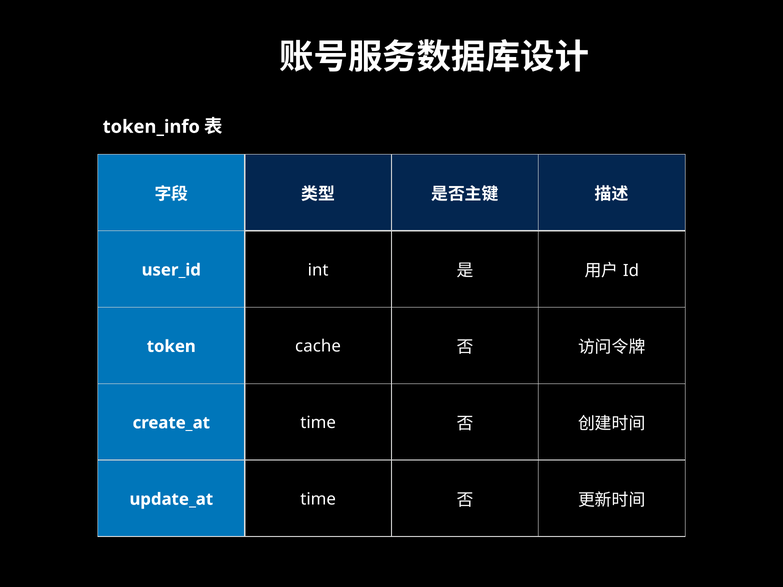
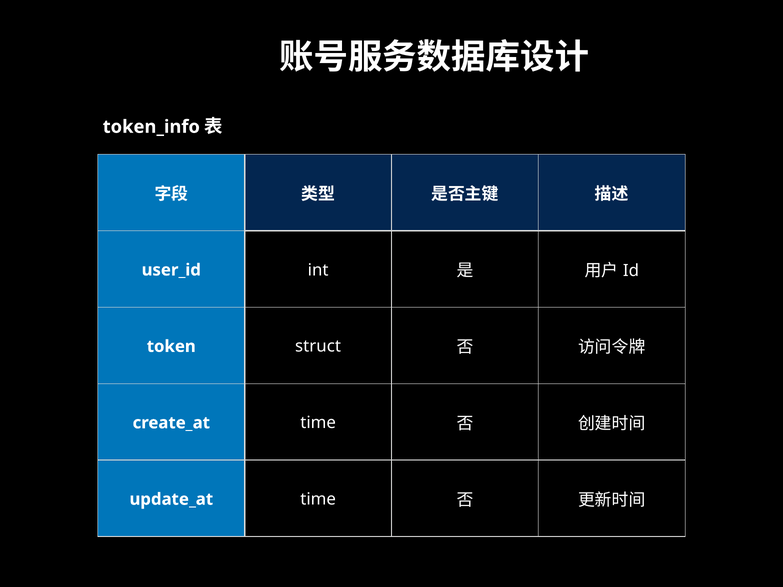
cache: cache -> struct
